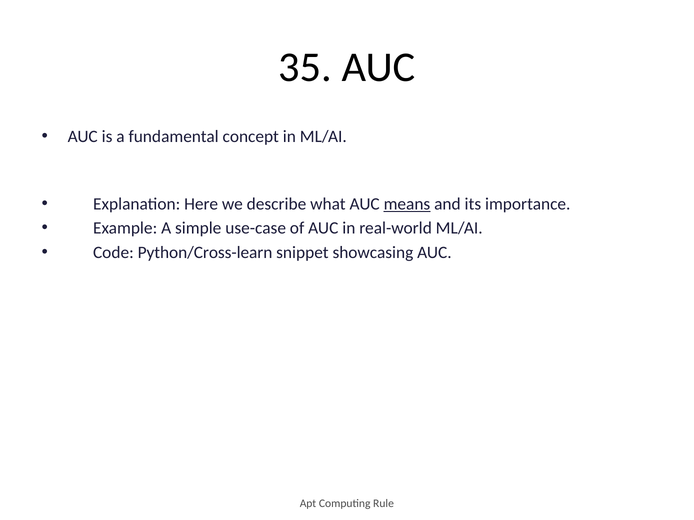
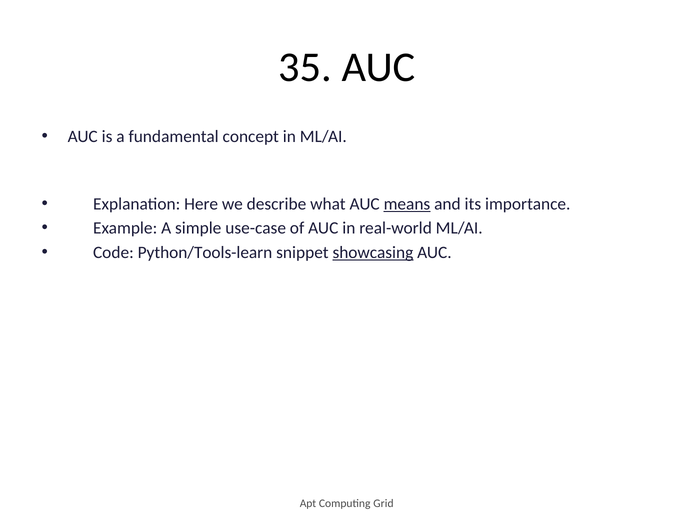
Python/Cross-learn: Python/Cross-learn -> Python/Tools-learn
showcasing underline: none -> present
Rule: Rule -> Grid
